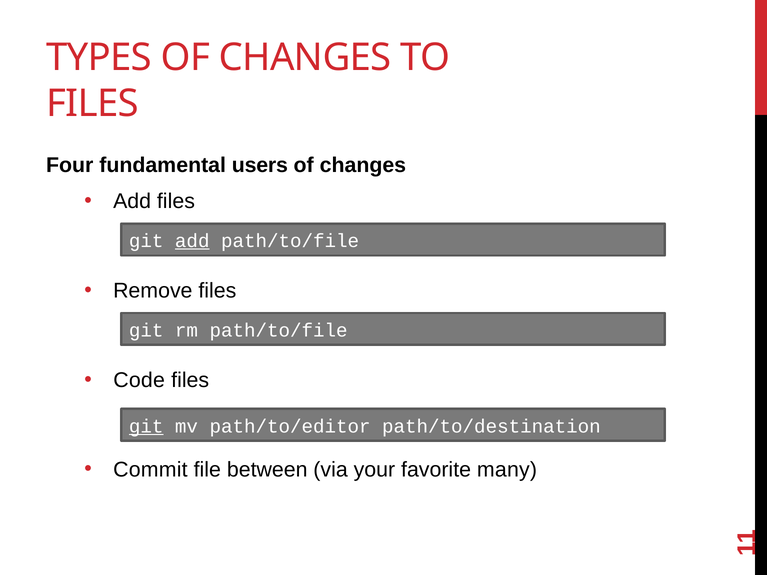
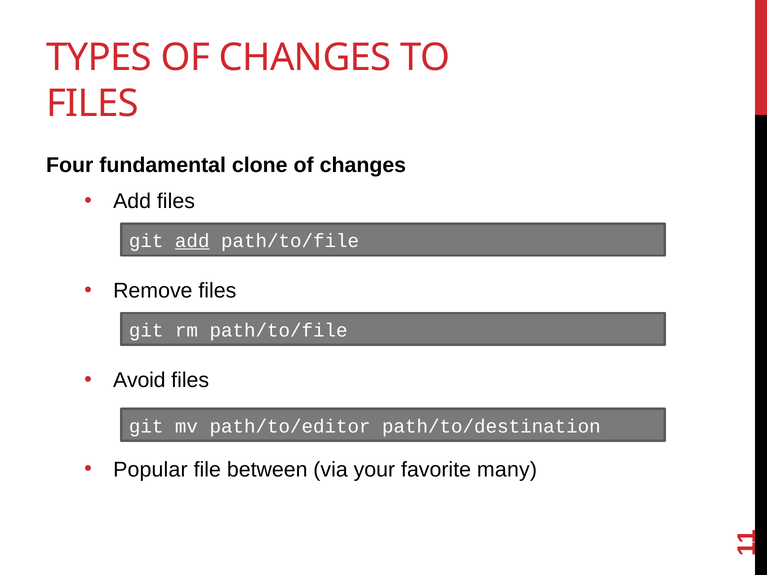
users: users -> clone
Code: Code -> Avoid
git at (146, 426) underline: present -> none
Commit: Commit -> Popular
